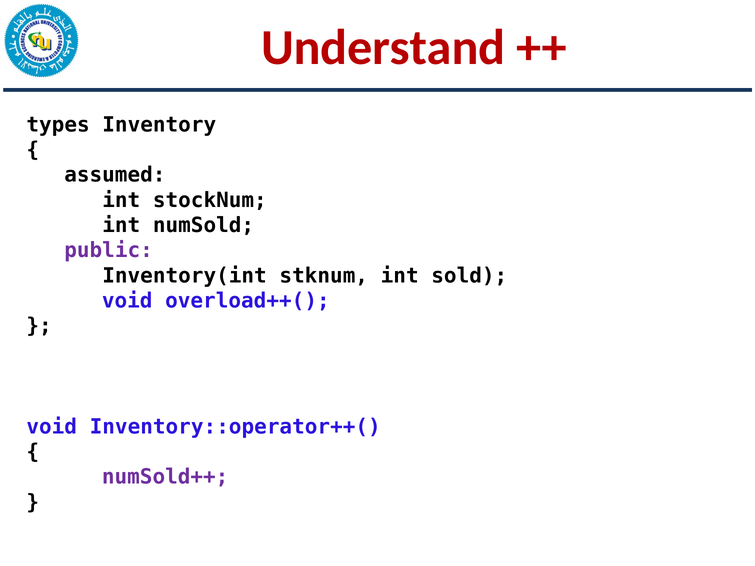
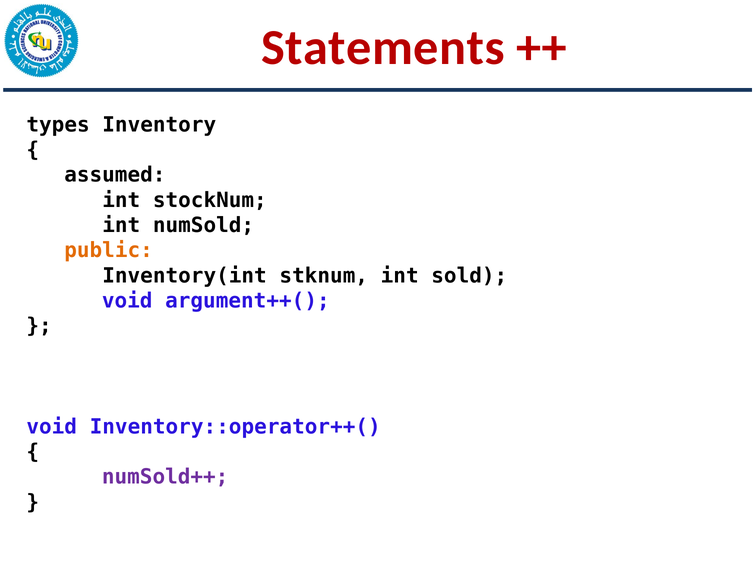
Understand: Understand -> Statements
public colour: purple -> orange
overload++(: overload++( -> argument++(
